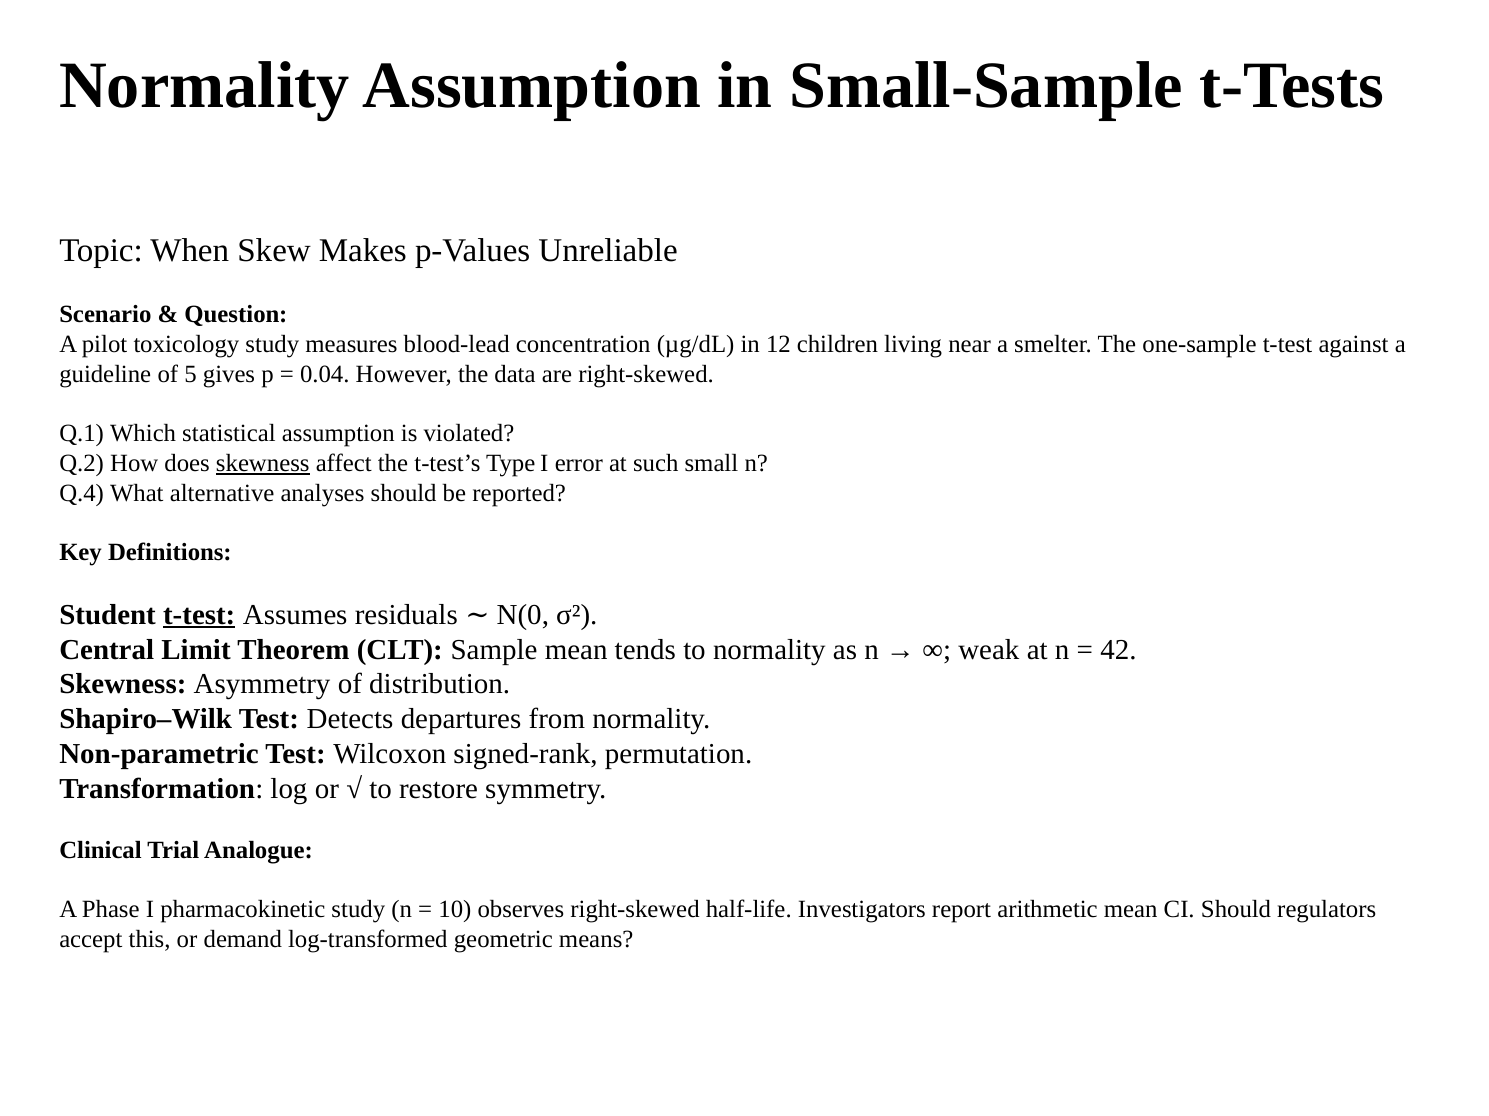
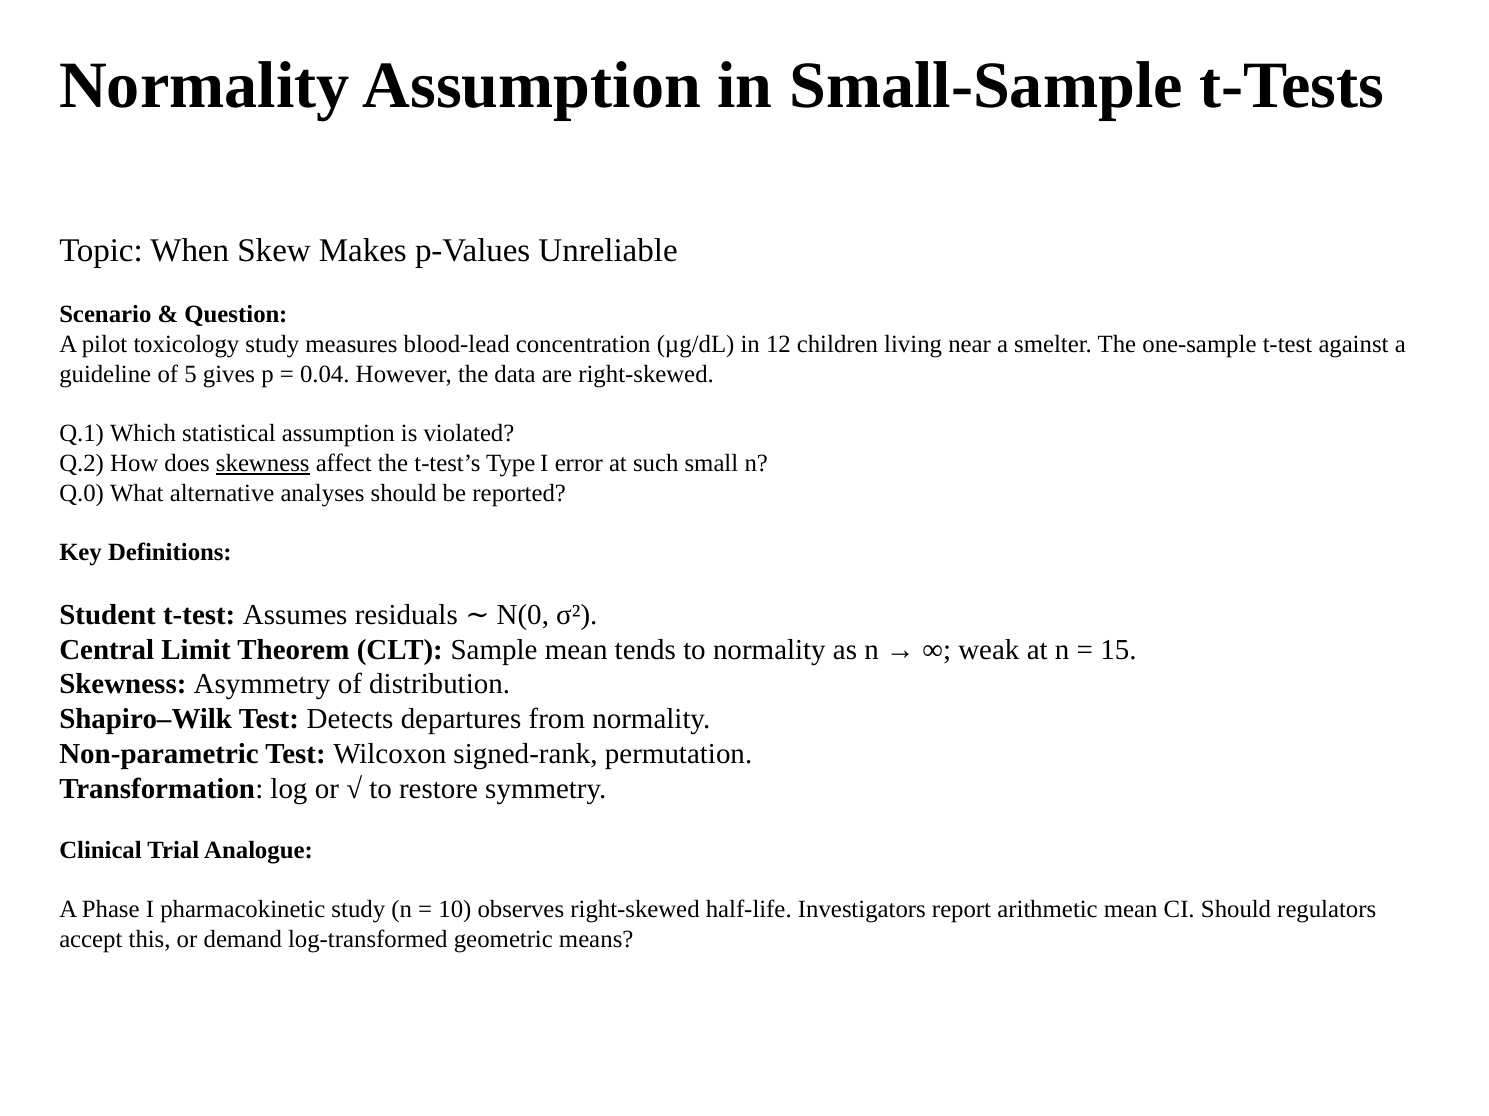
Q.4: Q.4 -> Q.0
t-test at (199, 615) underline: present -> none
42: 42 -> 15
